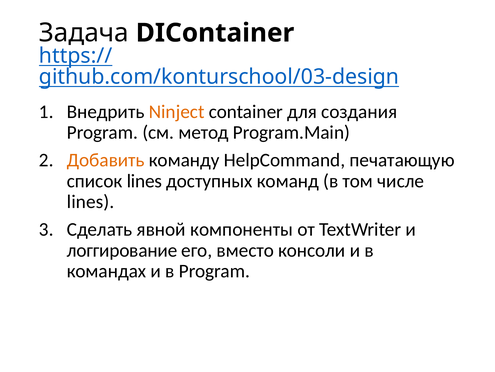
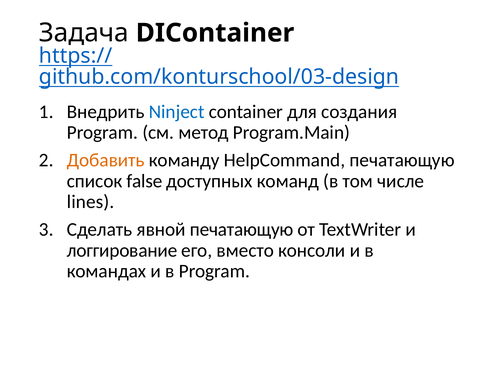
Ninject colour: orange -> blue
список lines: lines -> false
явной компоненты: компоненты -> печатающую
